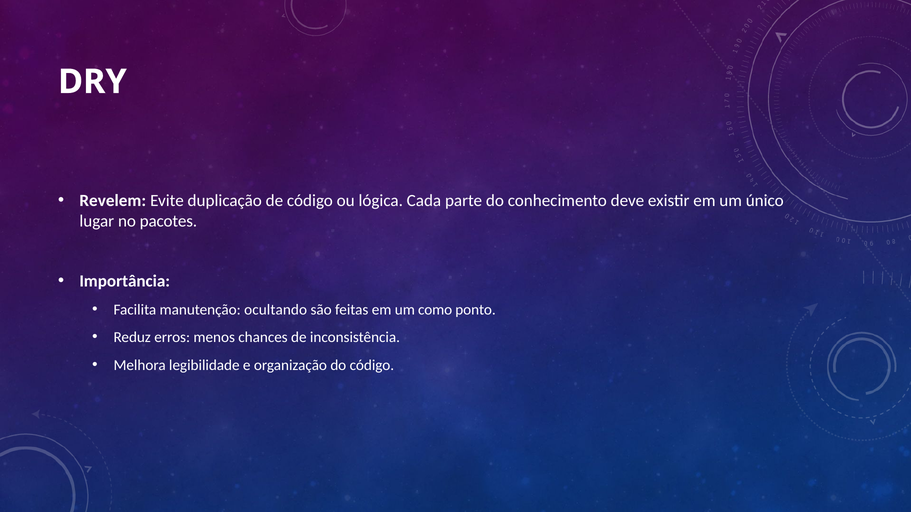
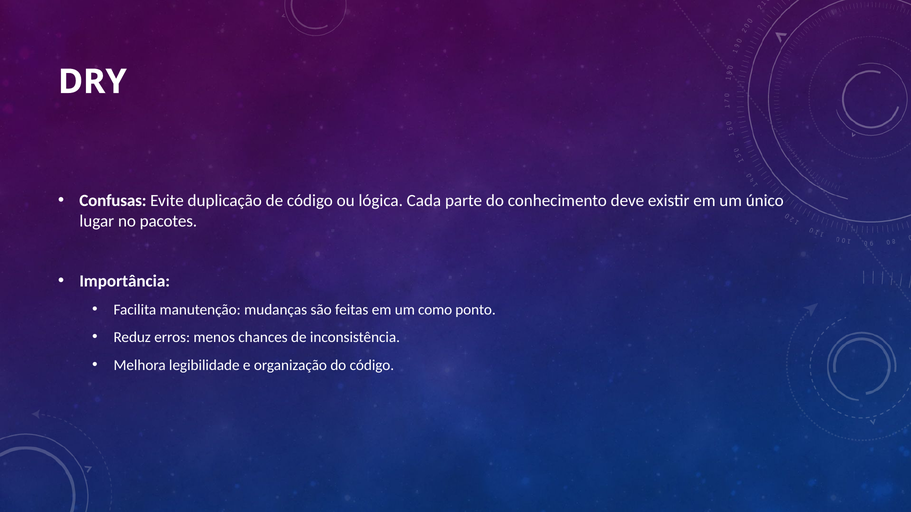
Revelem: Revelem -> Confusas
ocultando: ocultando -> mudanças
